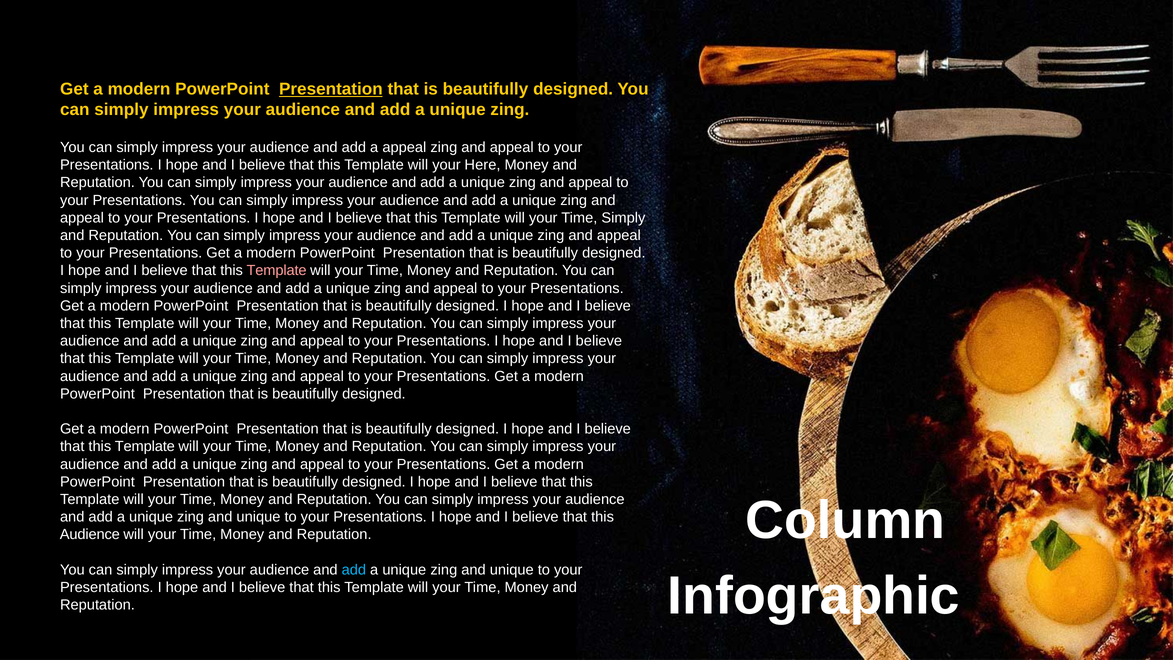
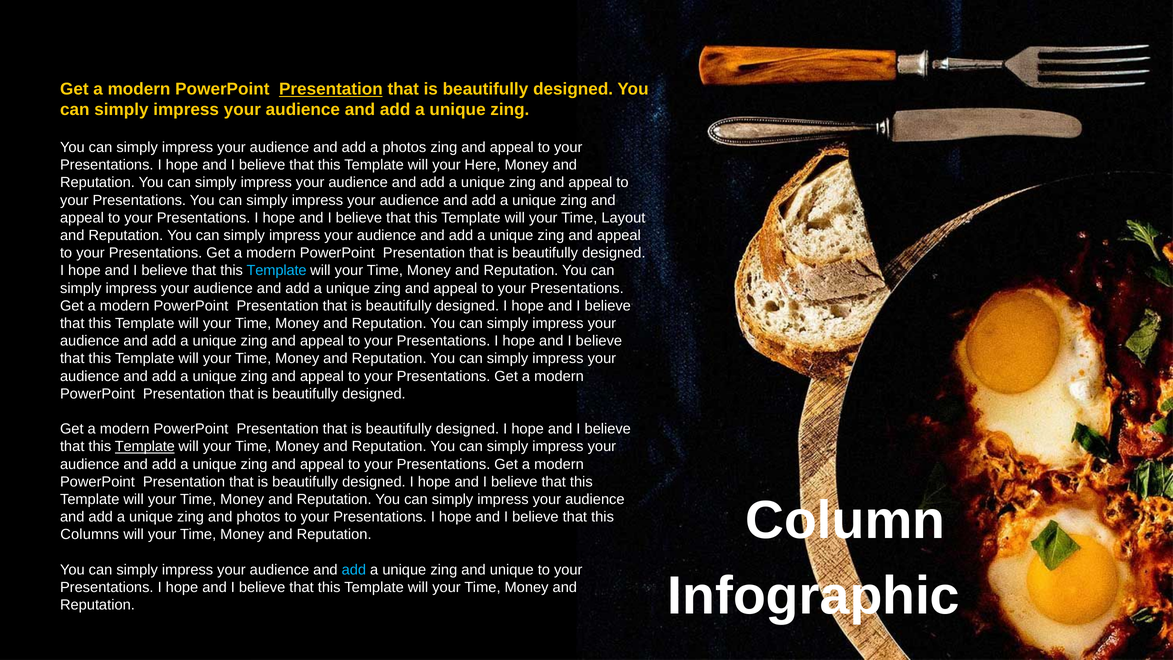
a appeal: appeal -> photos
Time Simply: Simply -> Layout
Template at (277, 271) colour: pink -> light blue
Template at (145, 446) underline: none -> present
unique at (258, 517): unique -> photos
Audience at (90, 534): Audience -> Columns
